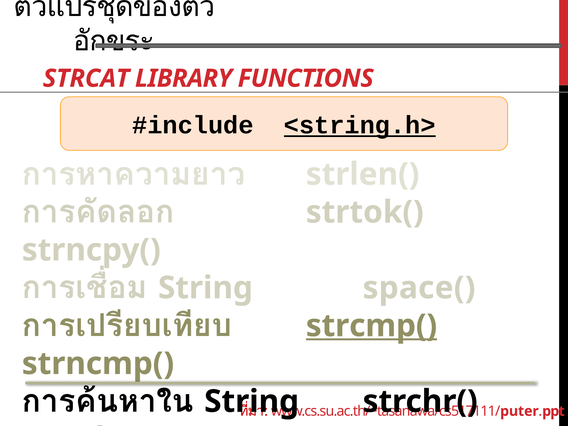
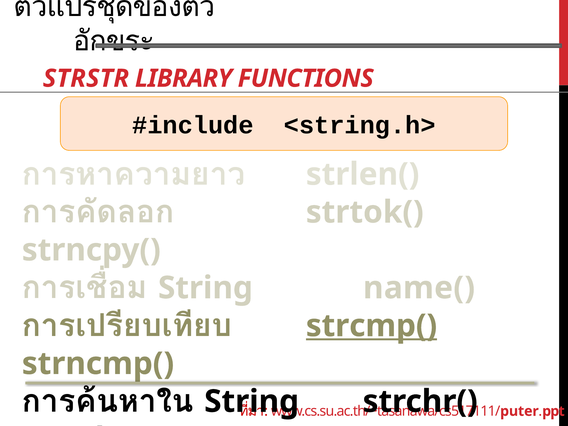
STRCAT: STRCAT -> STRSTR
<string.h> underline: present -> none
space(: space( -> name(
